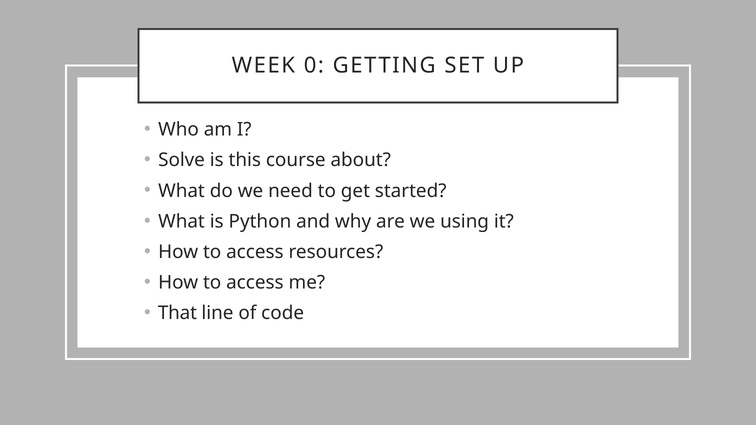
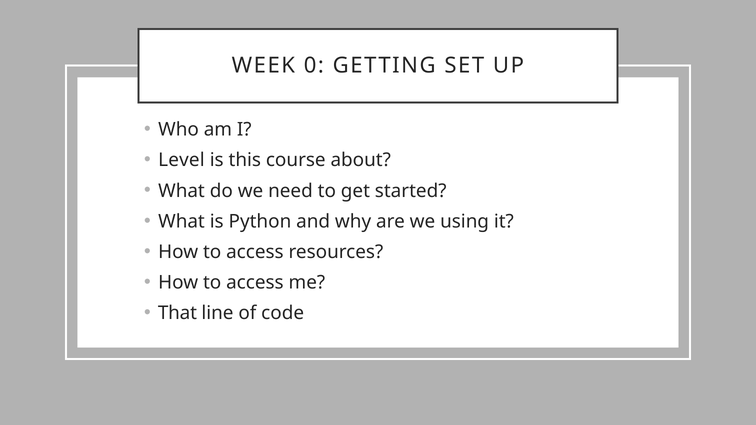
Solve: Solve -> Level
